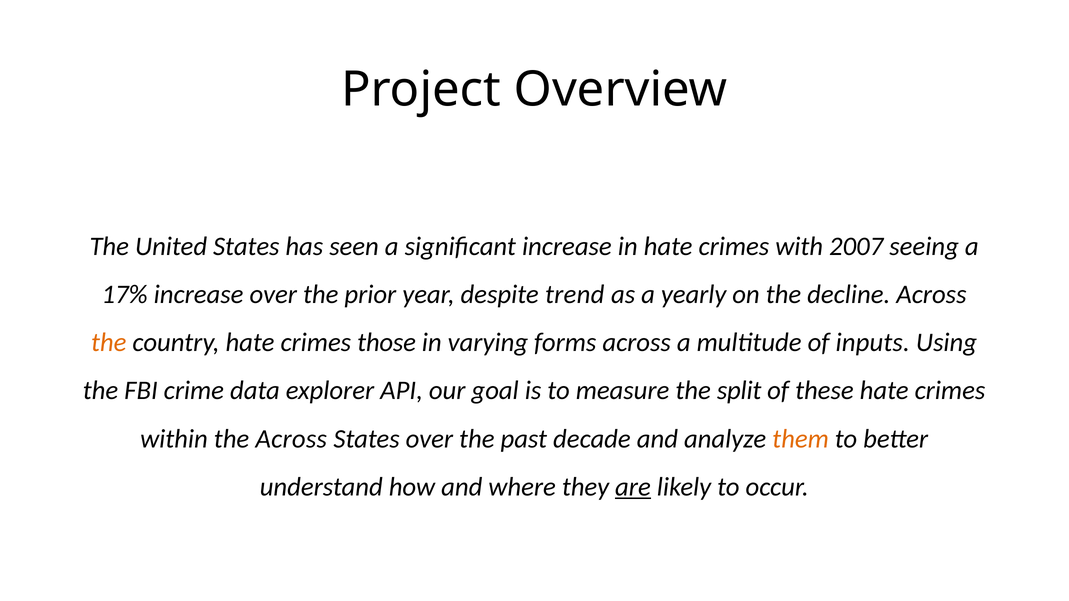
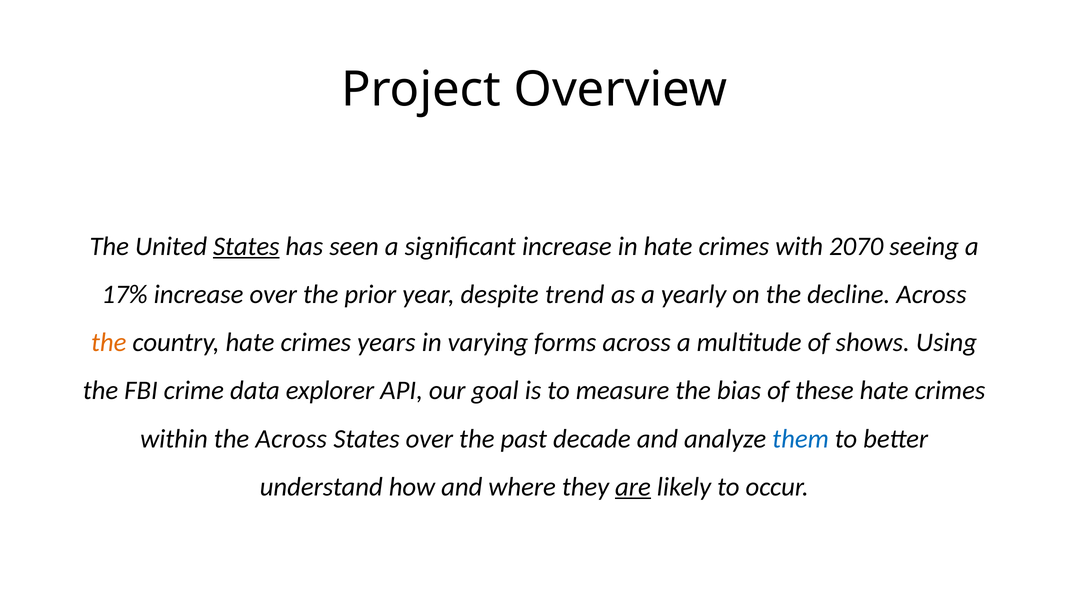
States at (246, 247) underline: none -> present
2007: 2007 -> 2070
those: those -> years
inputs: inputs -> shows
split: split -> bias
them colour: orange -> blue
